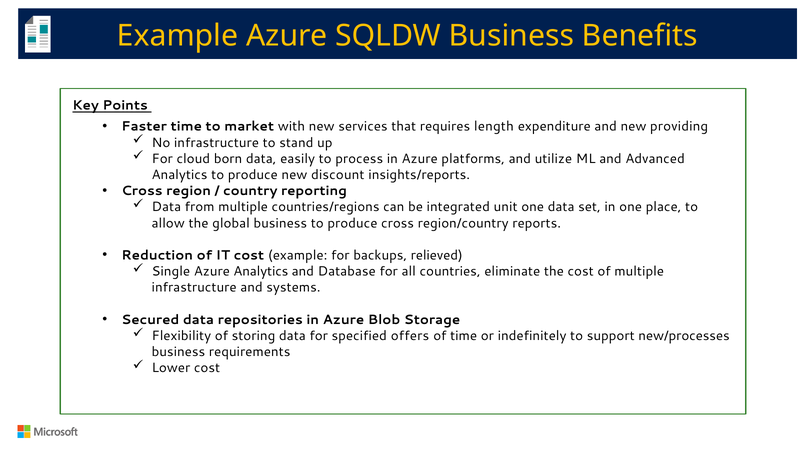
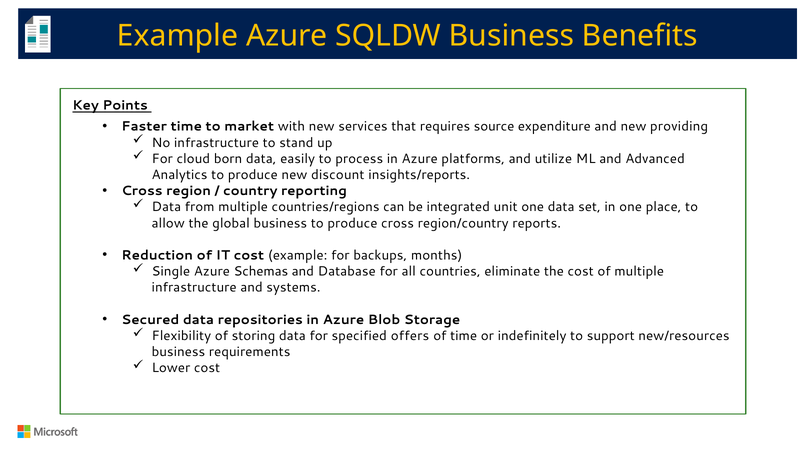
length: length -> source
relieved: relieved -> months
Azure Analytics: Analytics -> Schemas
new/processes: new/processes -> new/resources
